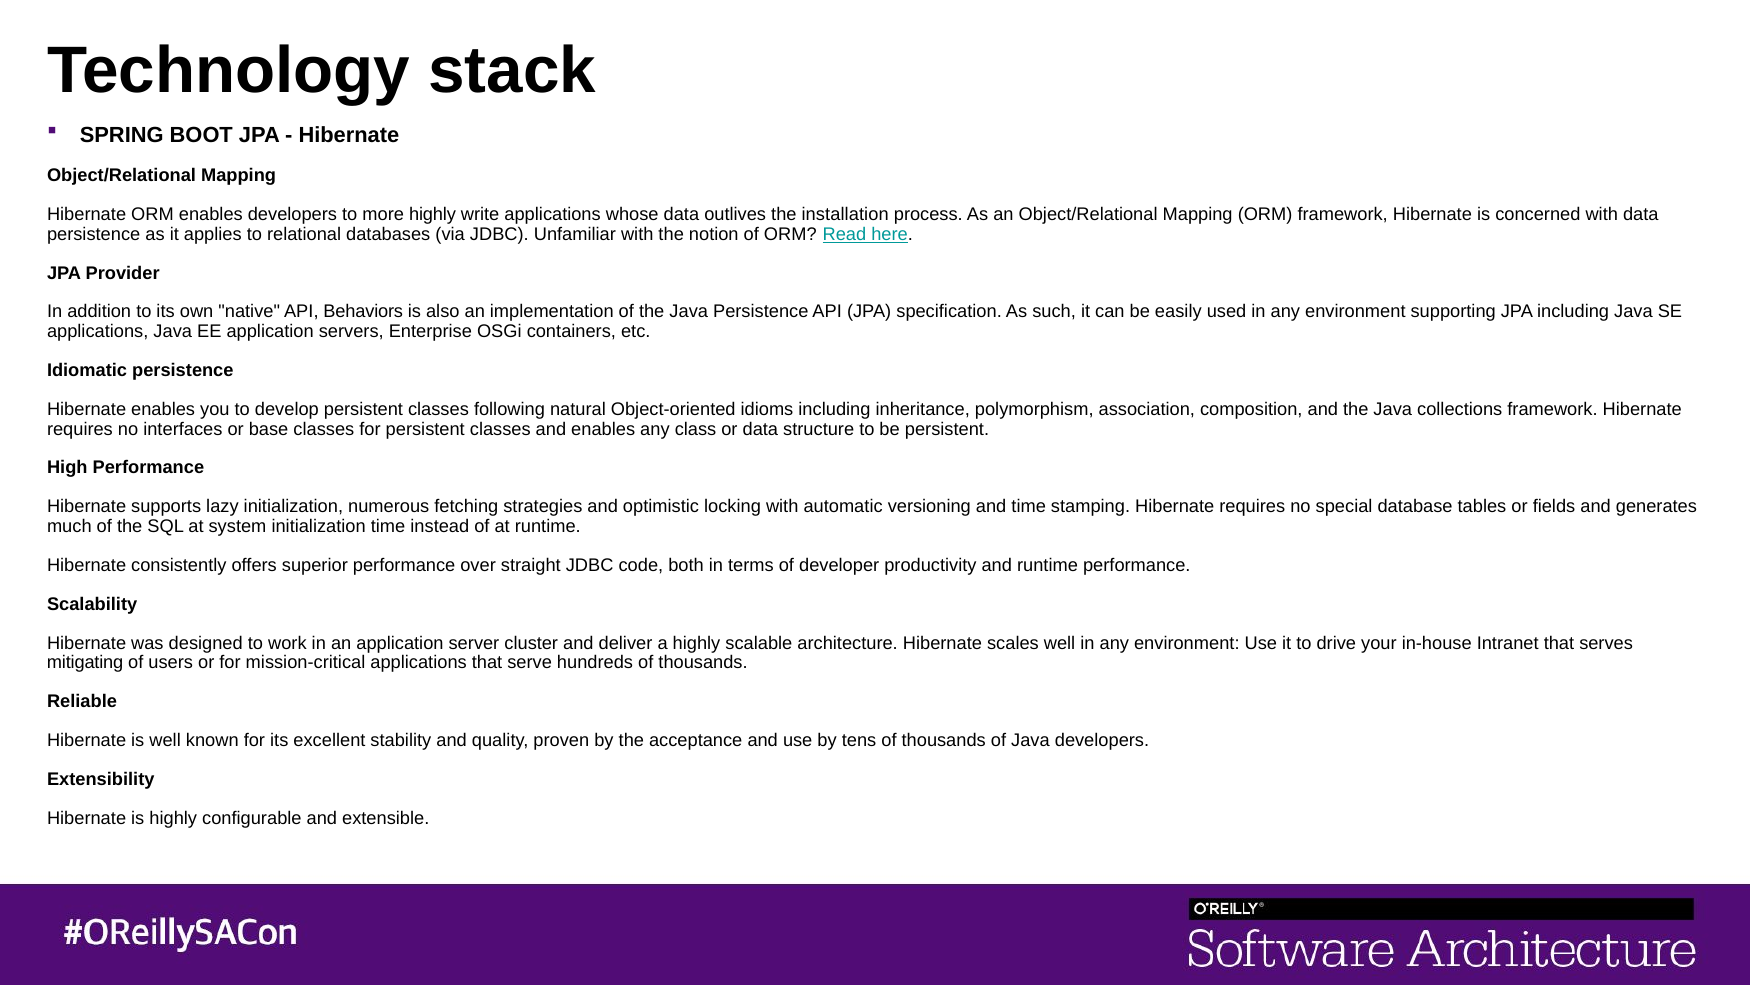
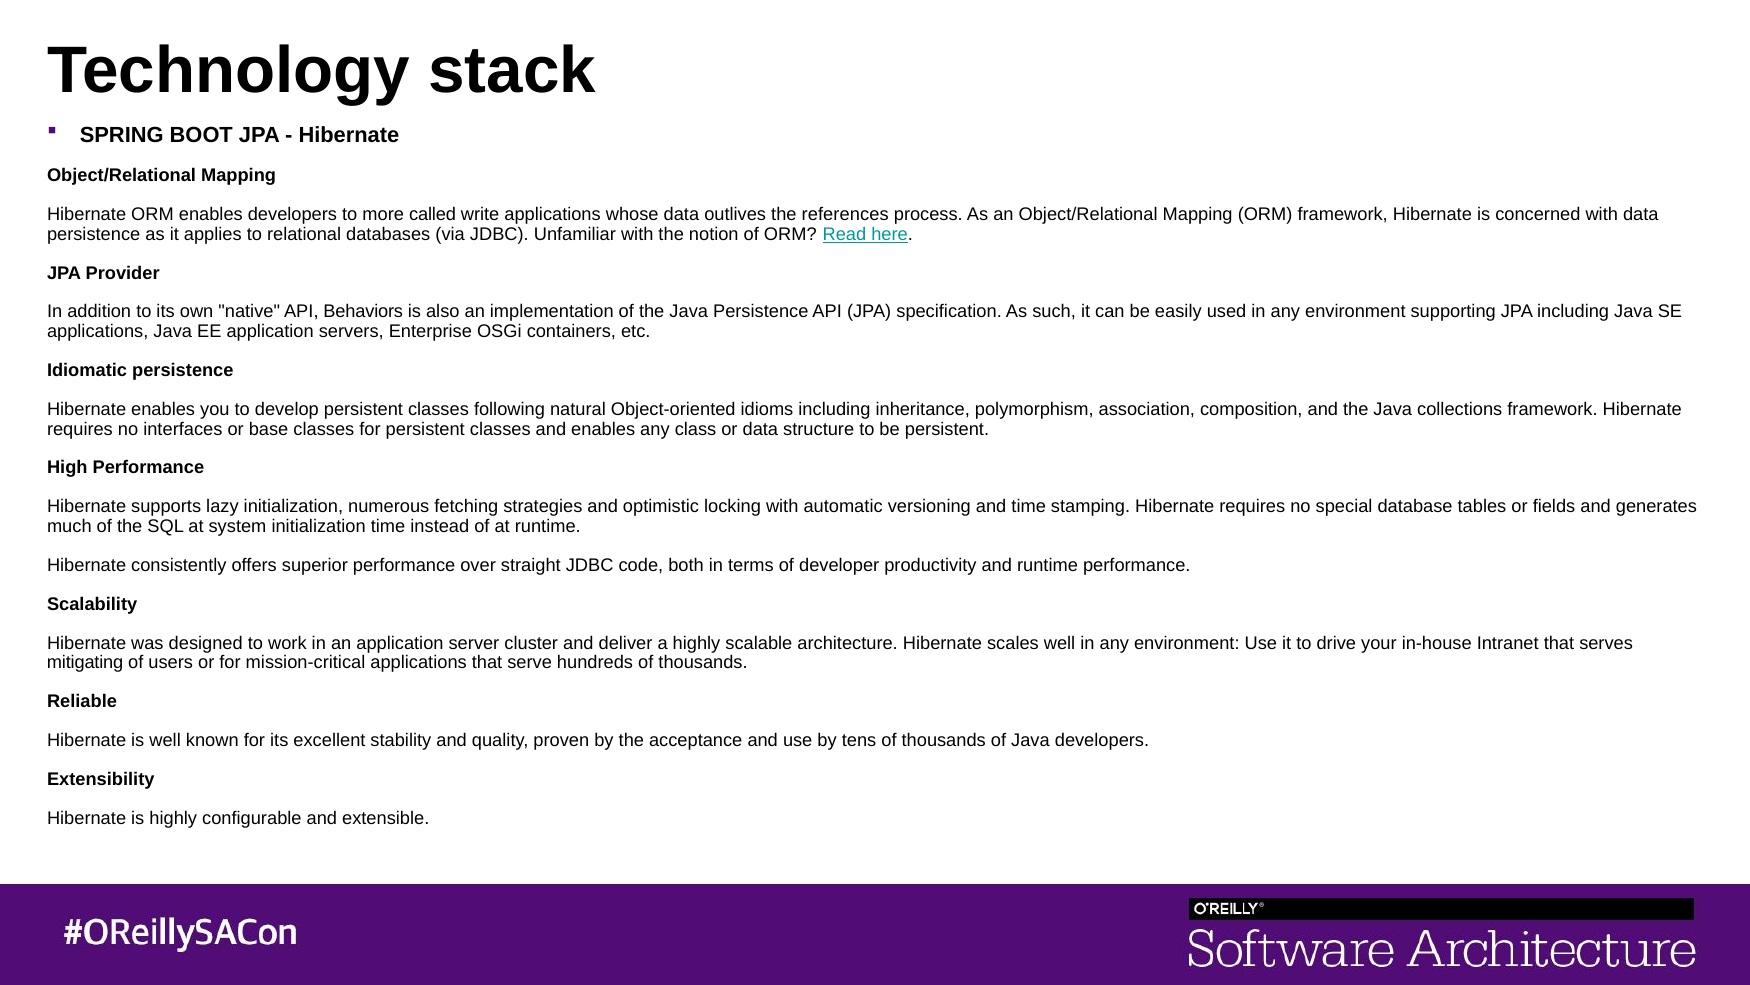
more highly: highly -> called
installation: installation -> references
